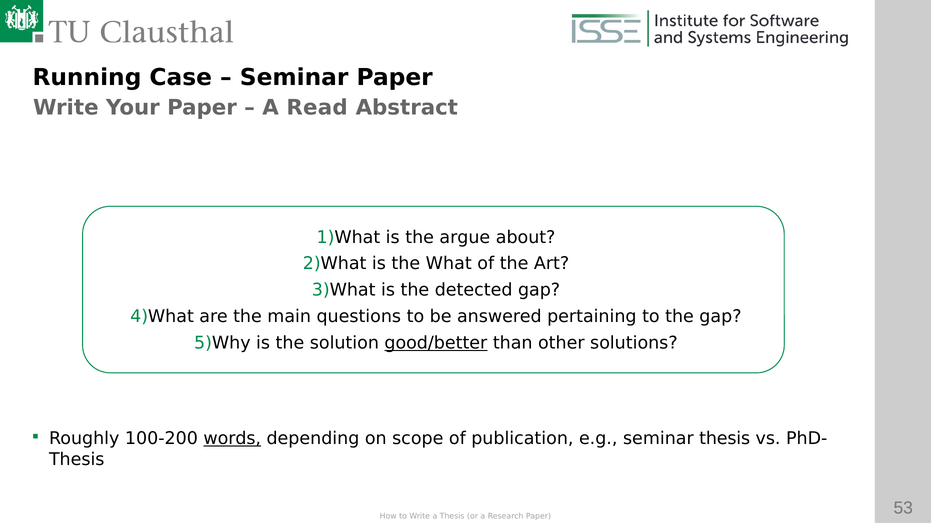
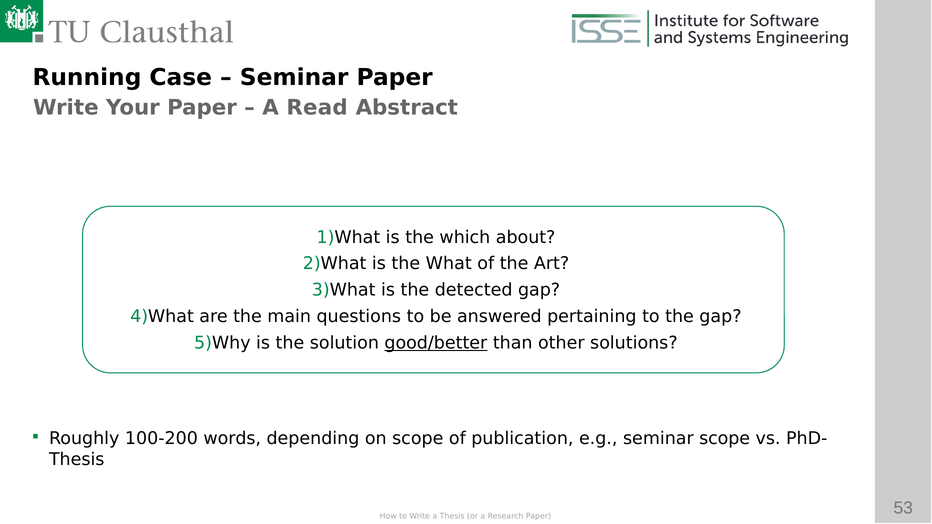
argue: argue -> which
words underline: present -> none
seminar thesis: thesis -> scope
